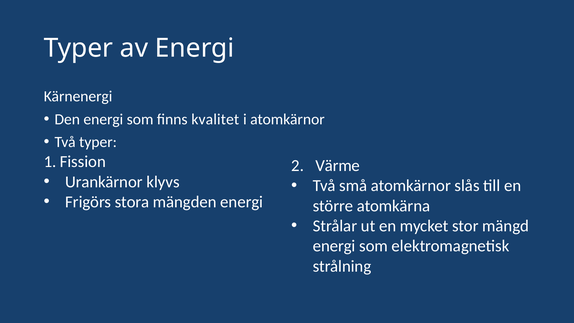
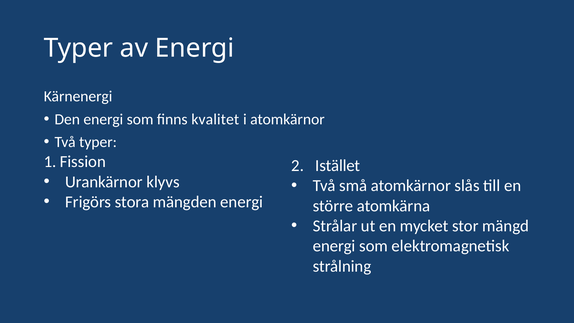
Värme: Värme -> Istället
